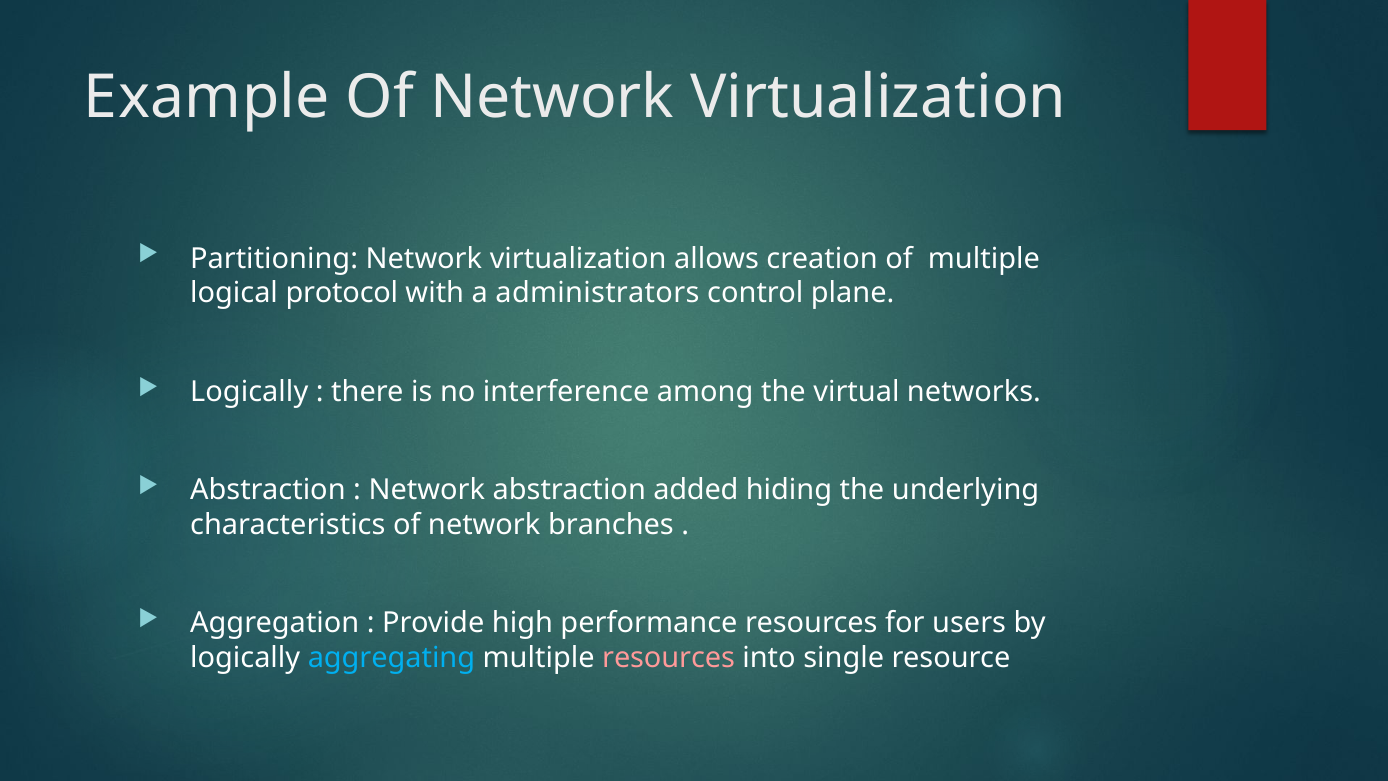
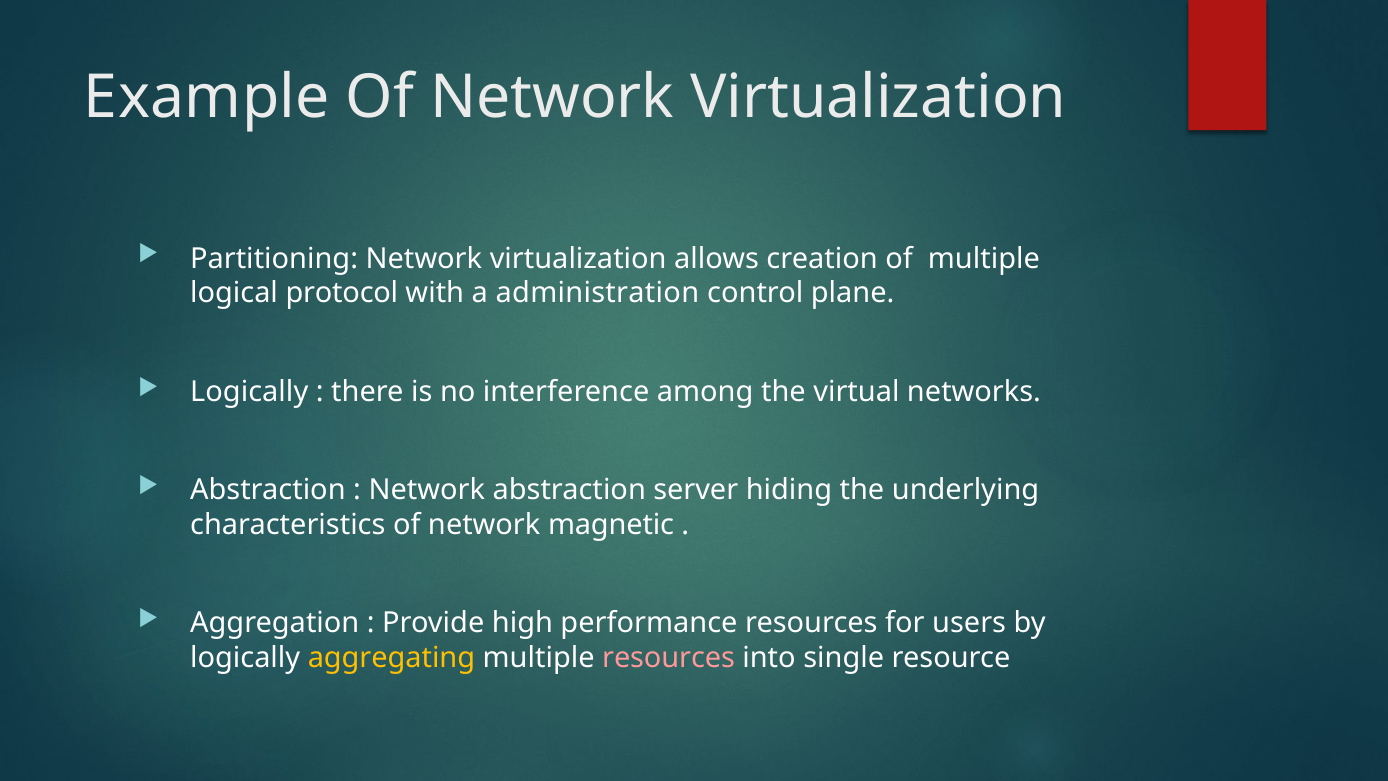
administrators: administrators -> administration
added: added -> server
branches: branches -> magnetic
aggregating colour: light blue -> yellow
